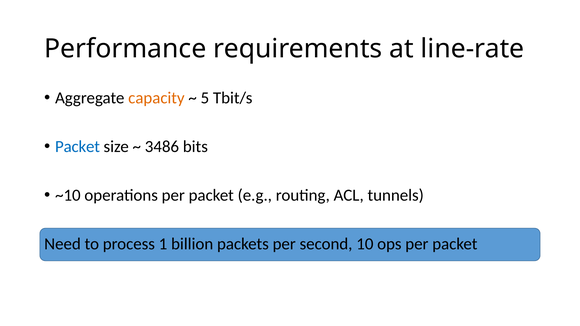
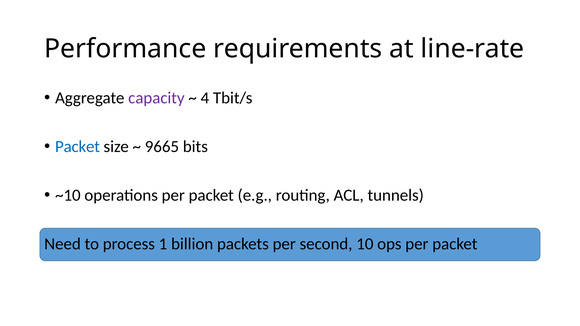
capacity colour: orange -> purple
5: 5 -> 4
3486: 3486 -> 9665
